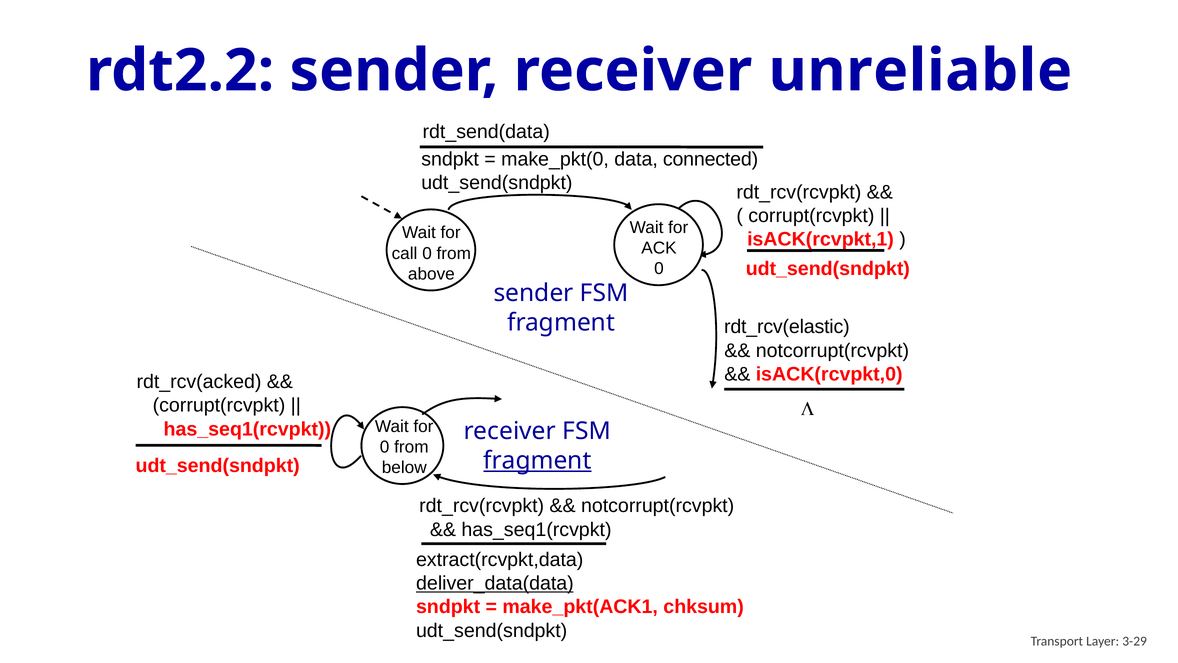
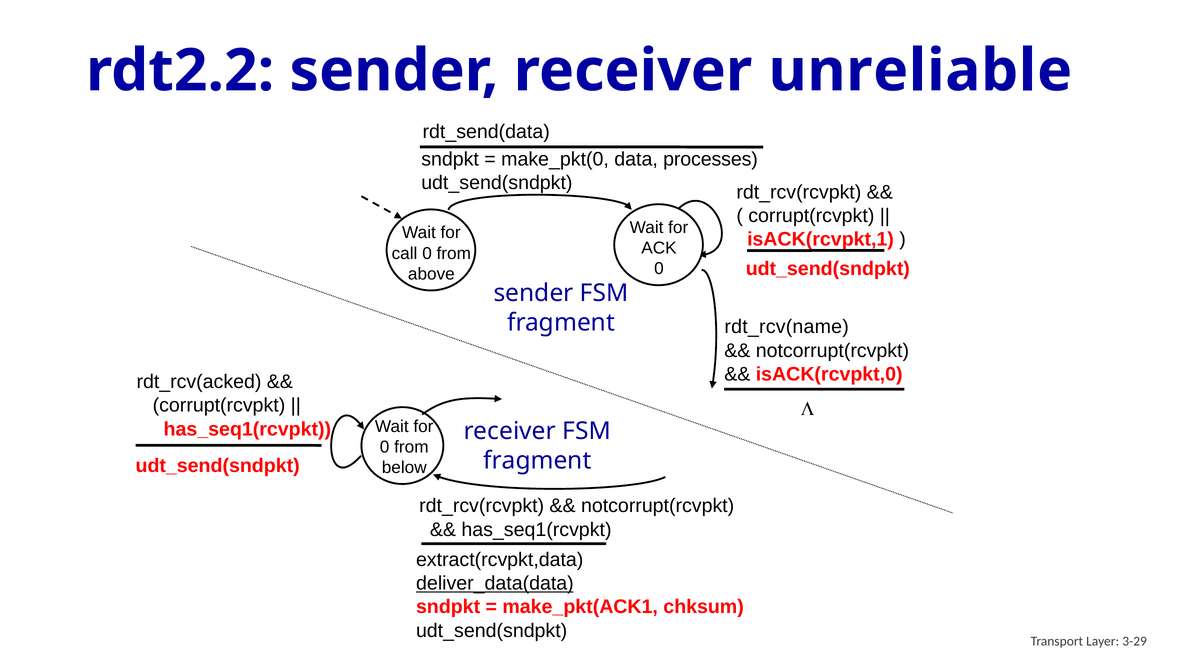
connected: connected -> processes
rdt_rcv(elastic: rdt_rcv(elastic -> rdt_rcv(name
fragment at (537, 460) underline: present -> none
